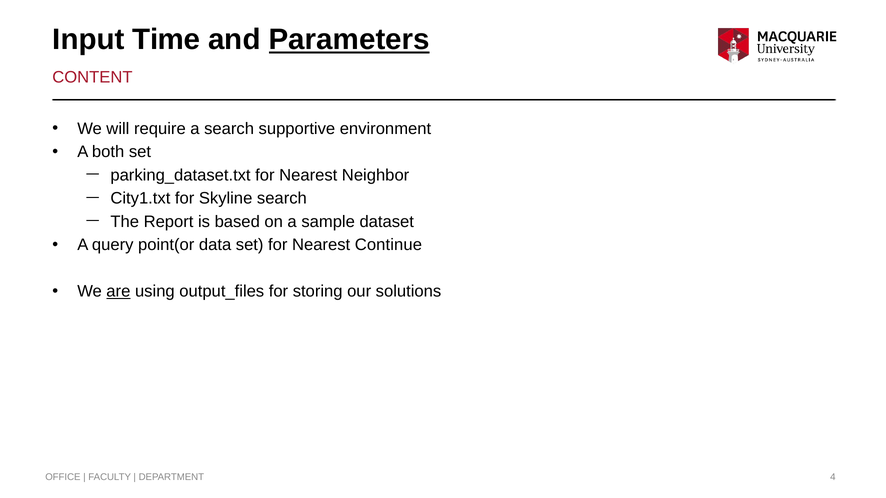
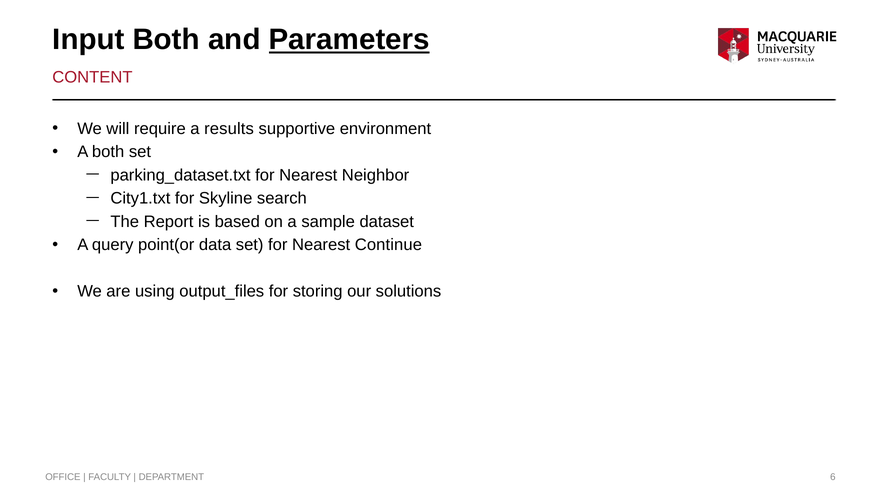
Input Time: Time -> Both
a search: search -> results
are underline: present -> none
4: 4 -> 6
